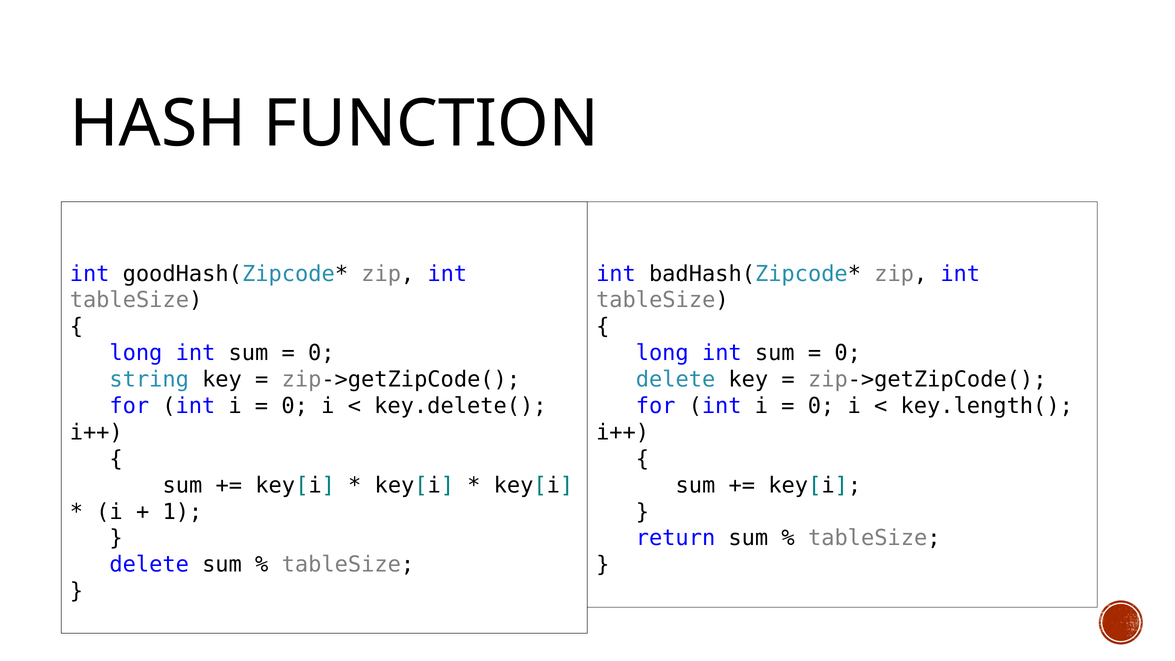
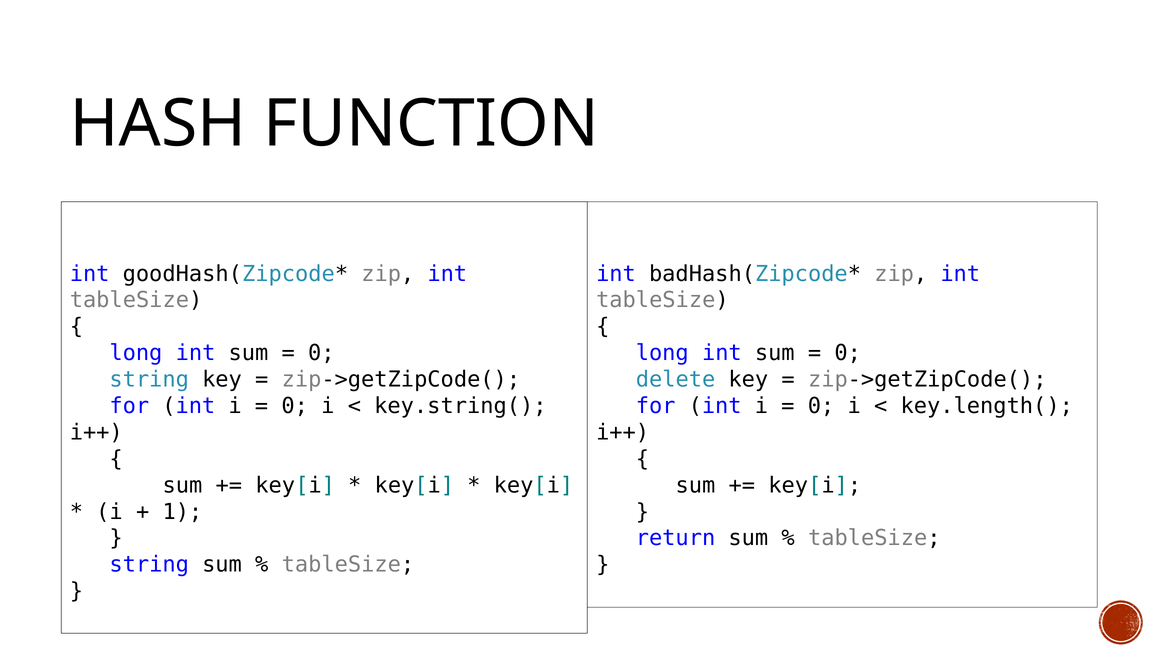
key.delete(: key.delete( -> key.string(
delete at (149, 565): delete -> string
